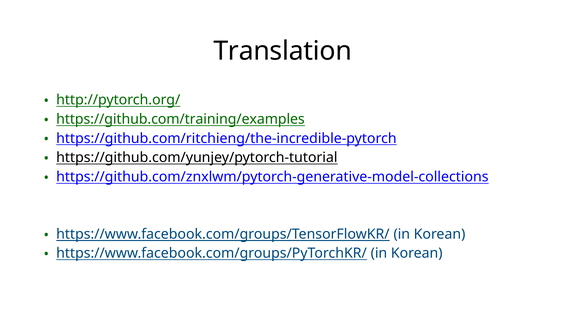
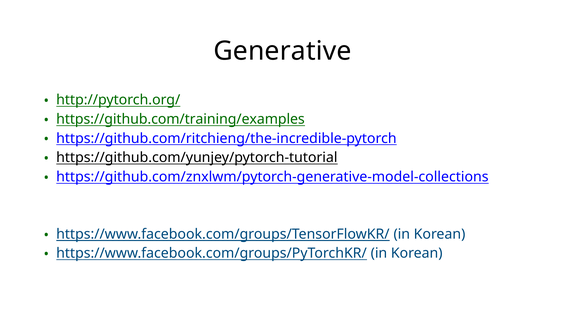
Translation: Translation -> Generative
